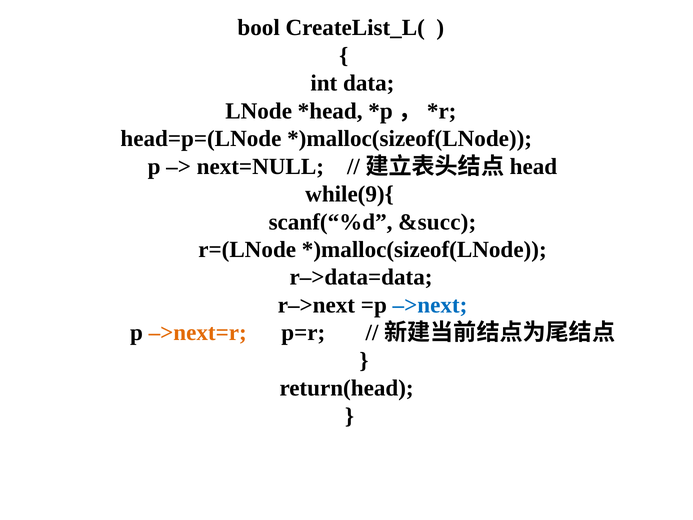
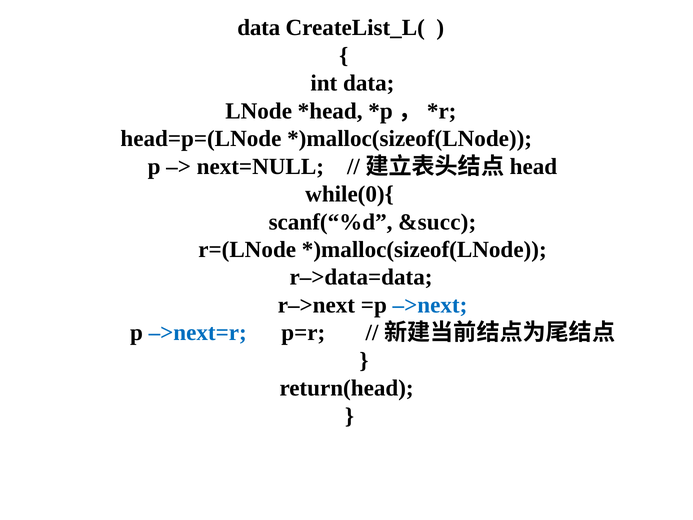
bool at (259, 28): bool -> data
while(9){: while(9){ -> while(0){
–>next=r colour: orange -> blue
